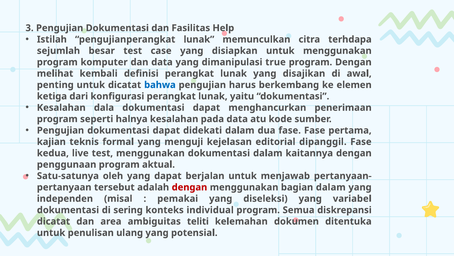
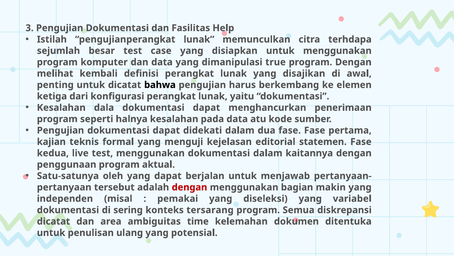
bahwa colour: blue -> black
dipanggil: dipanggil -> statemen
bagian dalam: dalam -> makin
individual: individual -> tersarang
teliti: teliti -> time
